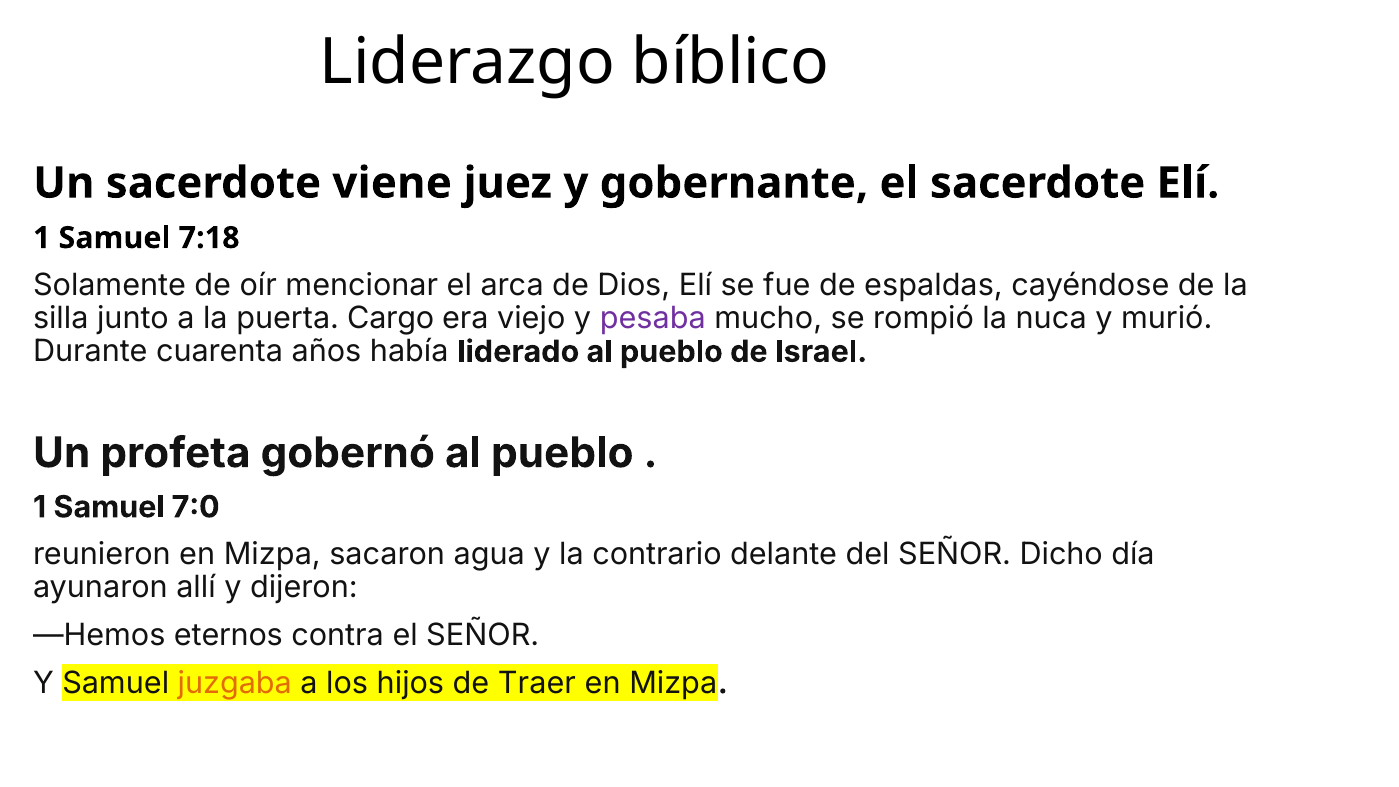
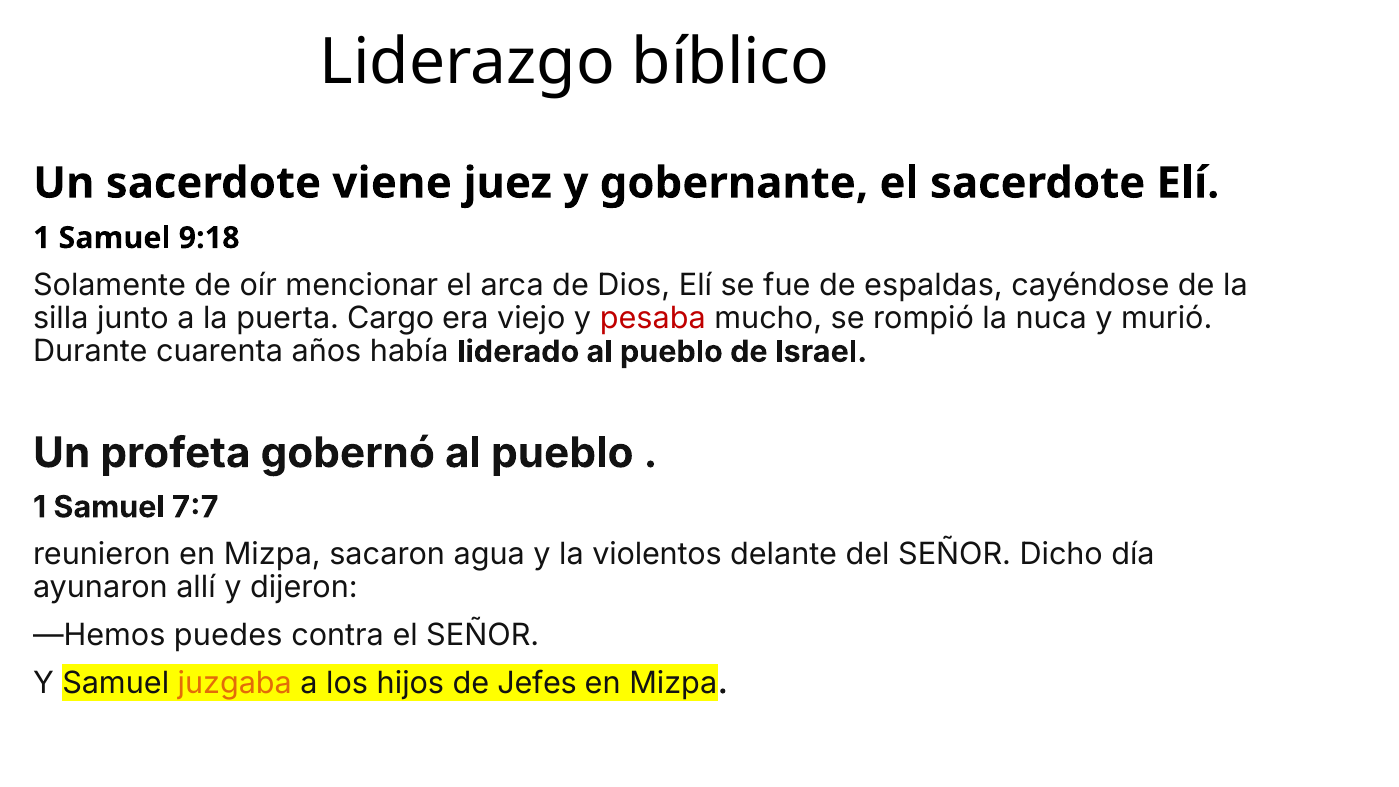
7:18: 7:18 -> 9:18
pesaba colour: purple -> red
7:0: 7:0 -> 7:7
contrario: contrario -> violentos
eternos: eternos -> puedes
Traer: Traer -> Jefes
